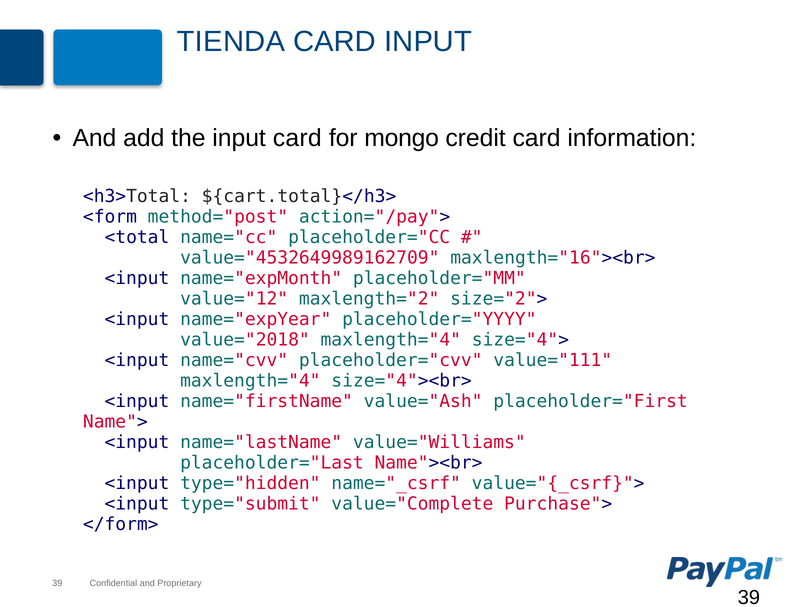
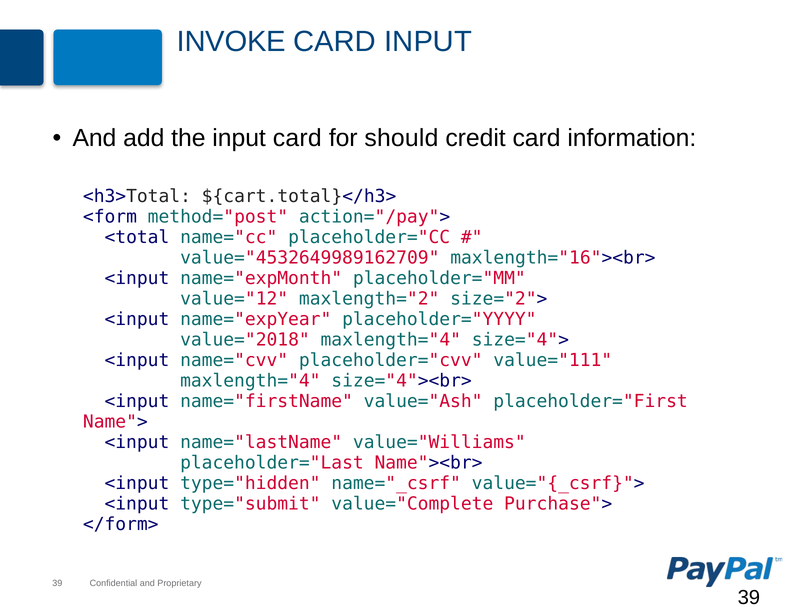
TIENDA: TIENDA -> INVOKE
mongo: mongo -> should
